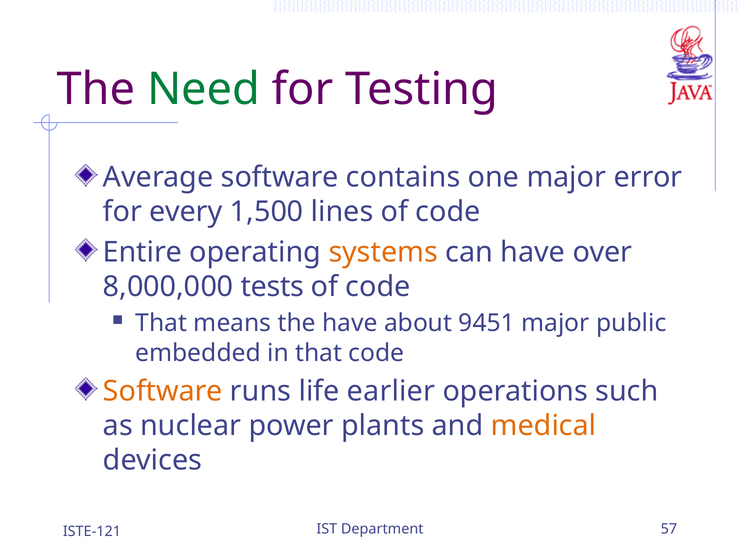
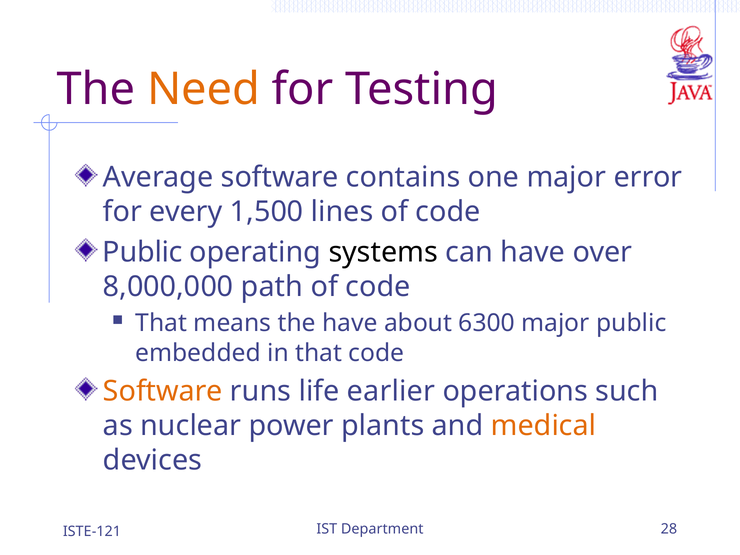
Need colour: green -> orange
Entire at (142, 252): Entire -> Public
systems colour: orange -> black
tests: tests -> path
9451: 9451 -> 6300
57: 57 -> 28
